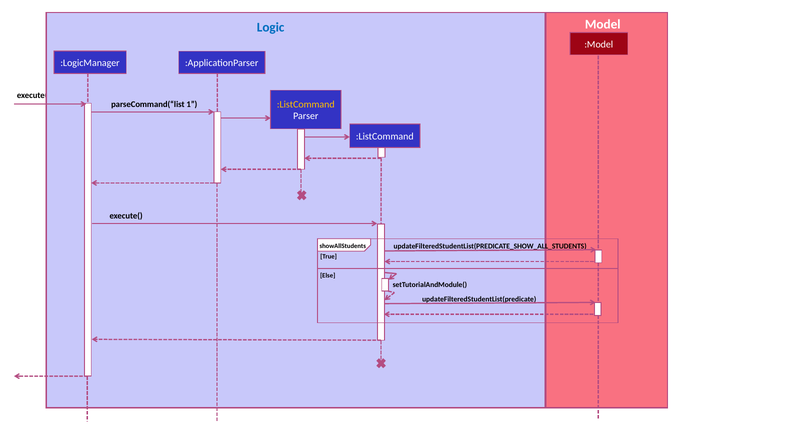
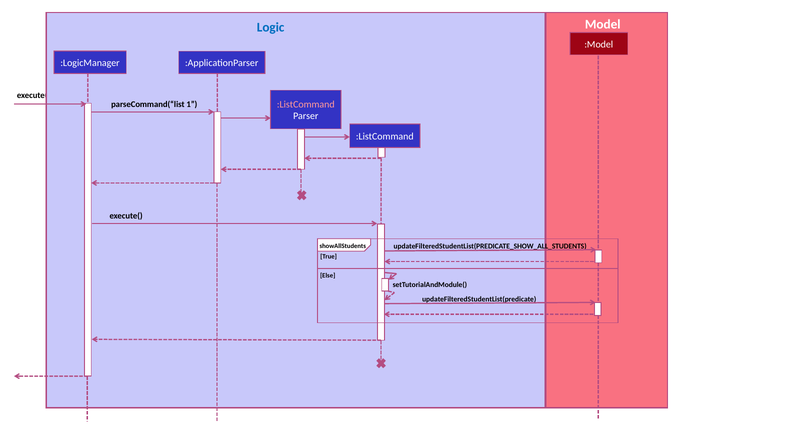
:ListCommand at (306, 104) colour: yellow -> pink
